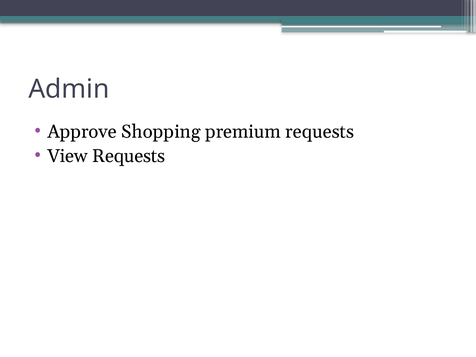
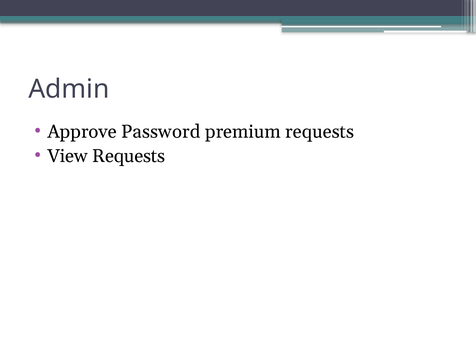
Shopping: Shopping -> Password
